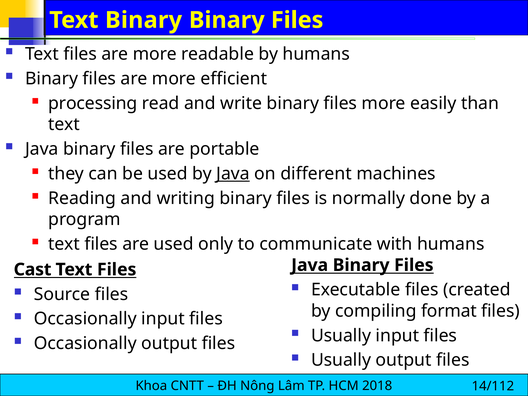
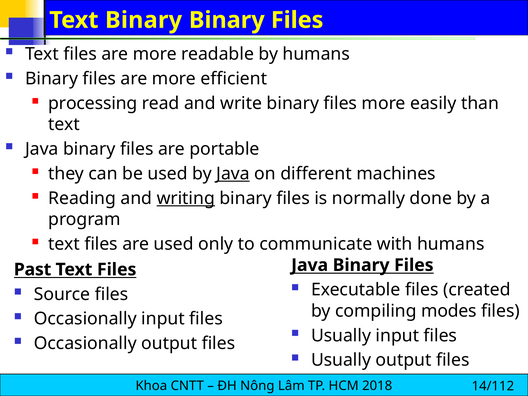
writing underline: none -> present
Cast: Cast -> Past
format: format -> modes
